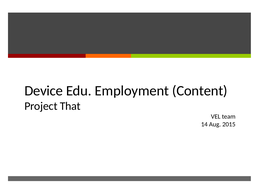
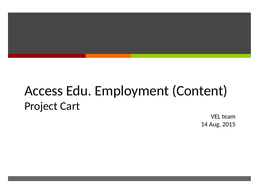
Device: Device -> Access
That: That -> Cart
